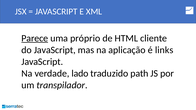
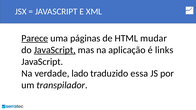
próprio: próprio -> páginas
cliente: cliente -> mudar
JavaScript at (55, 50) underline: none -> present
path: path -> essa
